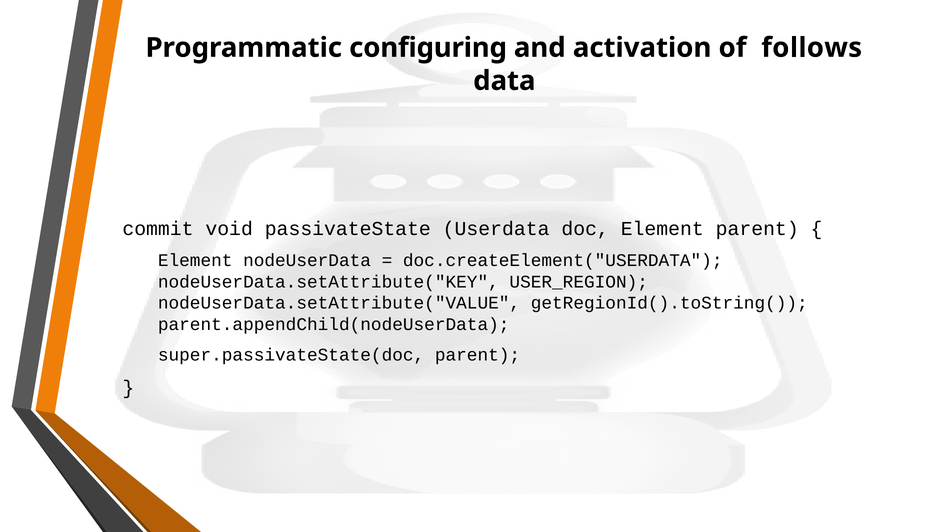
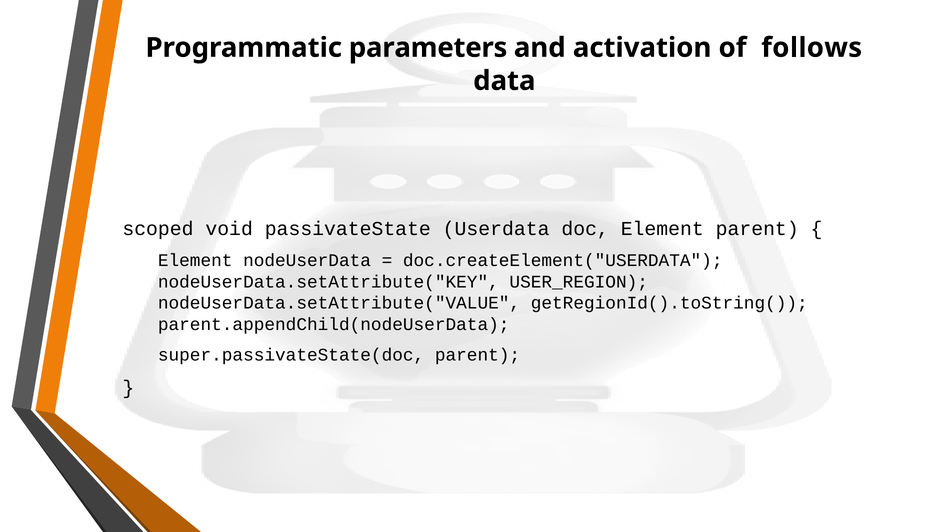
configuring: configuring -> parameters
commit: commit -> scoped
